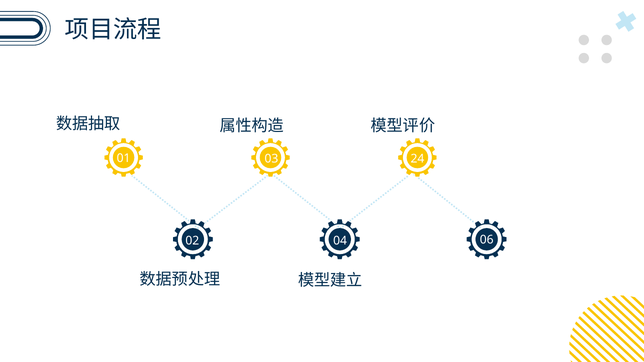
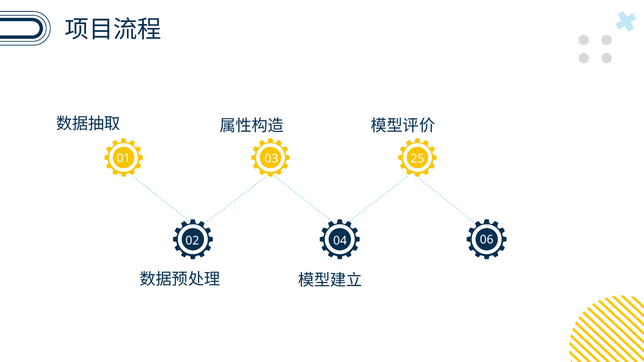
24: 24 -> 25
